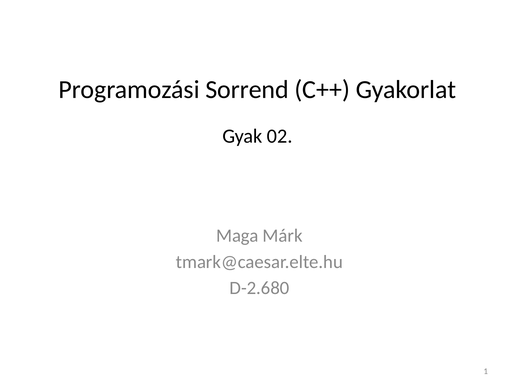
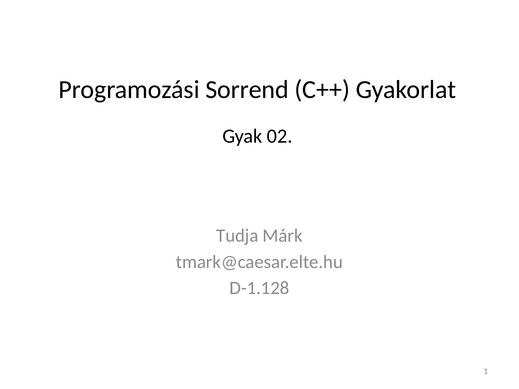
Maga: Maga -> Tudja
D-2.680: D-2.680 -> D-1.128
